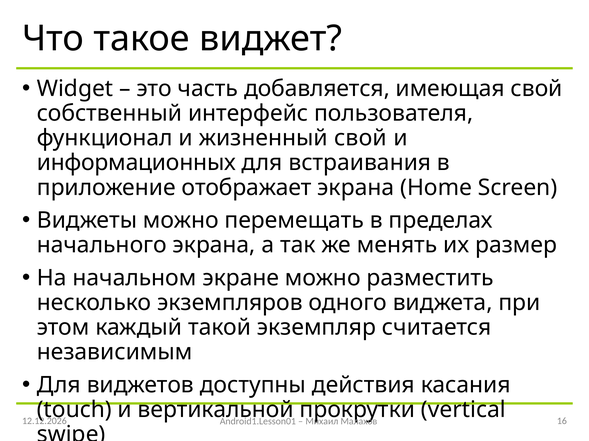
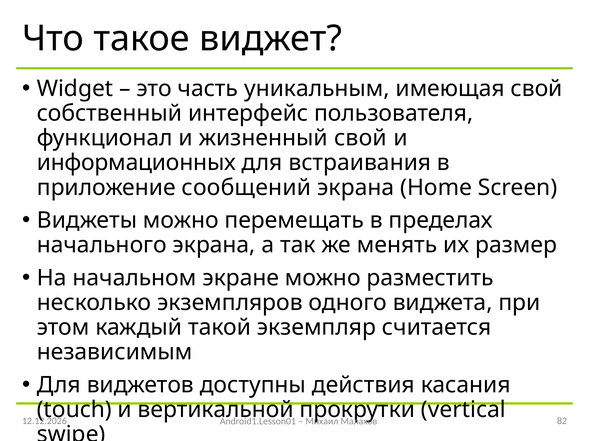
добавляется: добавляется -> уникальным
отображает: отображает -> сообщений
16: 16 -> 82
